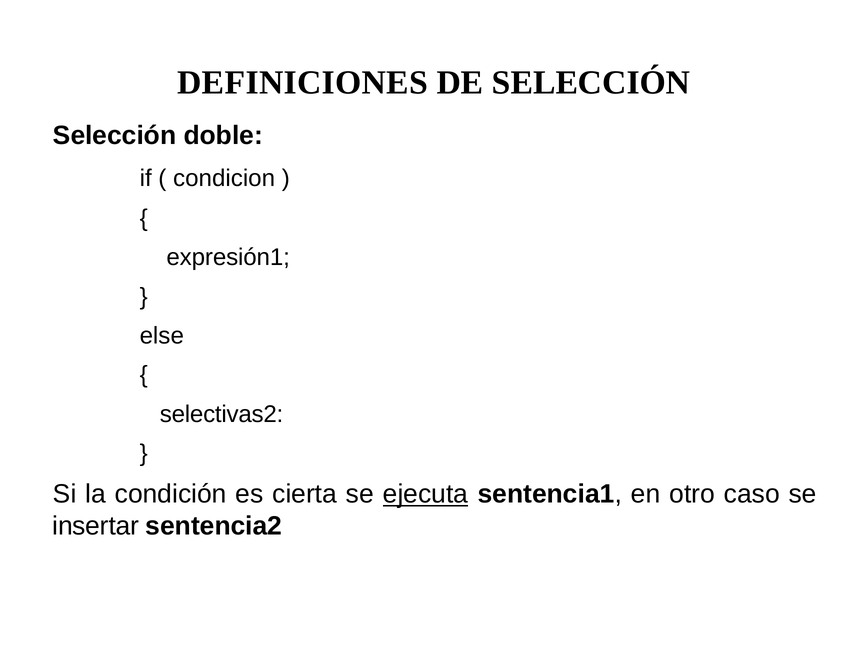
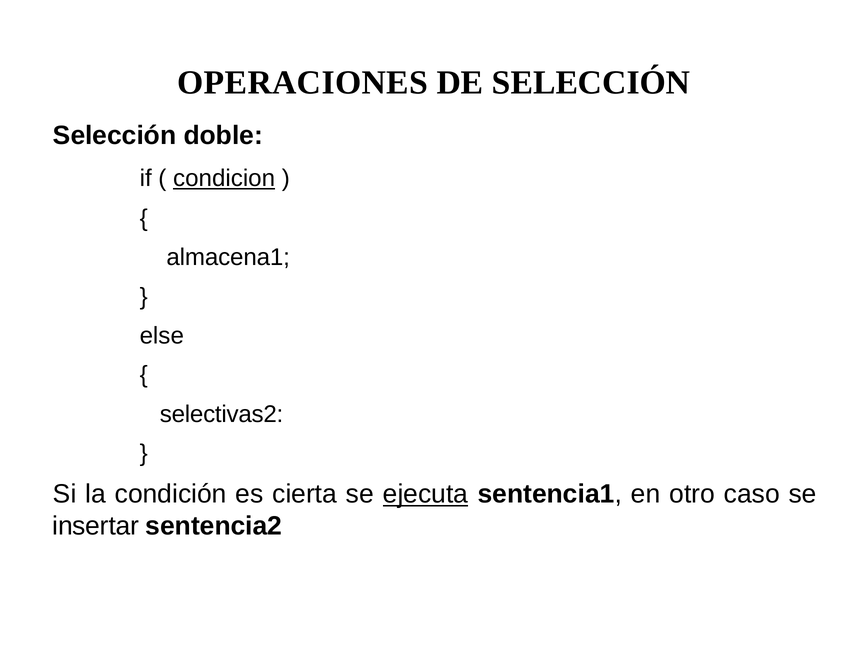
DEFINICIONES: DEFINICIONES -> OPERACIONES
condicion underline: none -> present
expresión1: expresión1 -> almacena1
